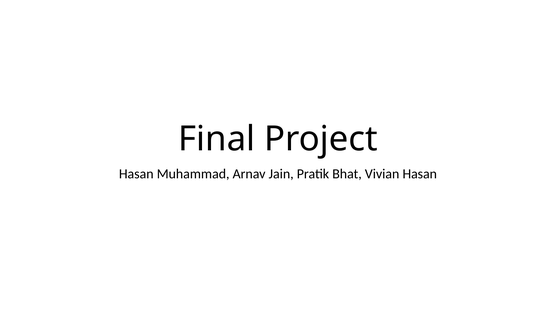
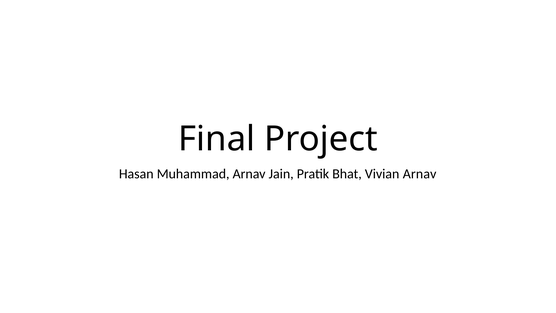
Vivian Hasan: Hasan -> Arnav
